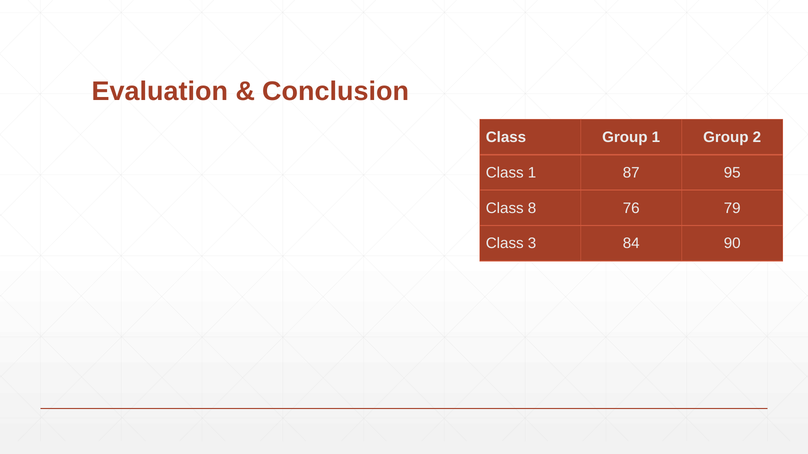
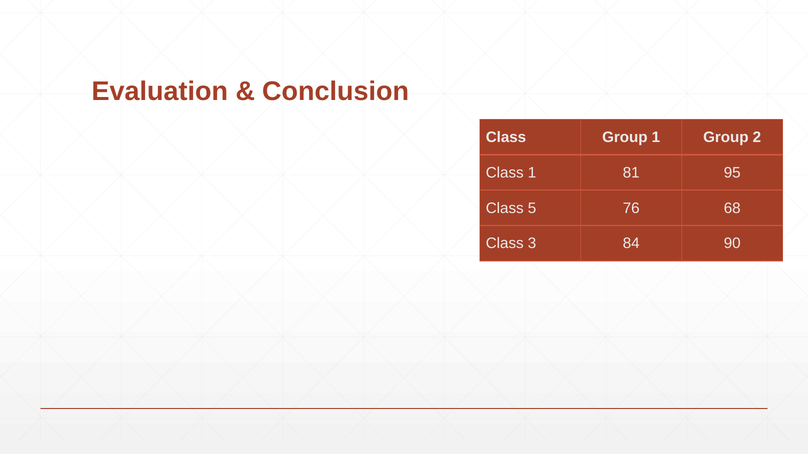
87: 87 -> 81
8: 8 -> 5
79: 79 -> 68
